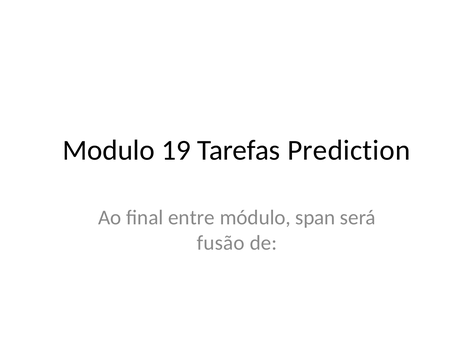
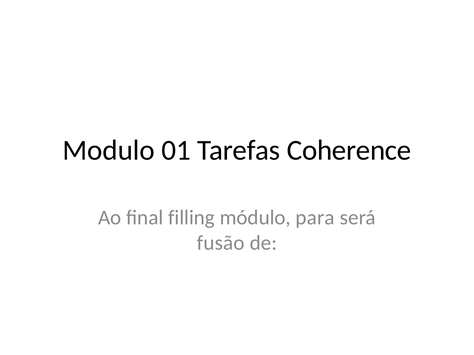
19: 19 -> 01
Prediction: Prediction -> Coherence
entre: entre -> filling
span: span -> para
